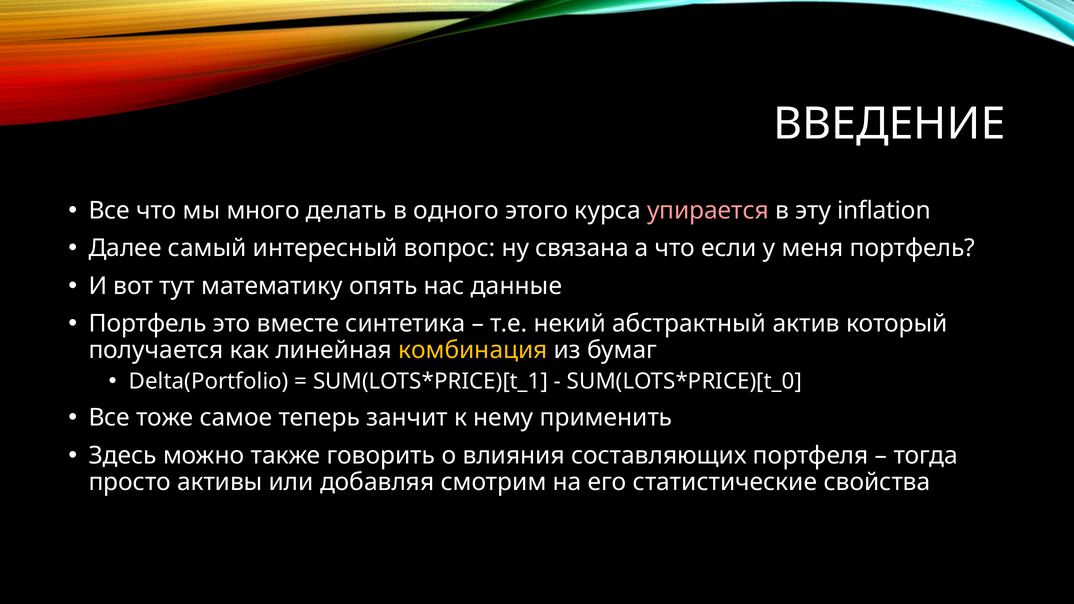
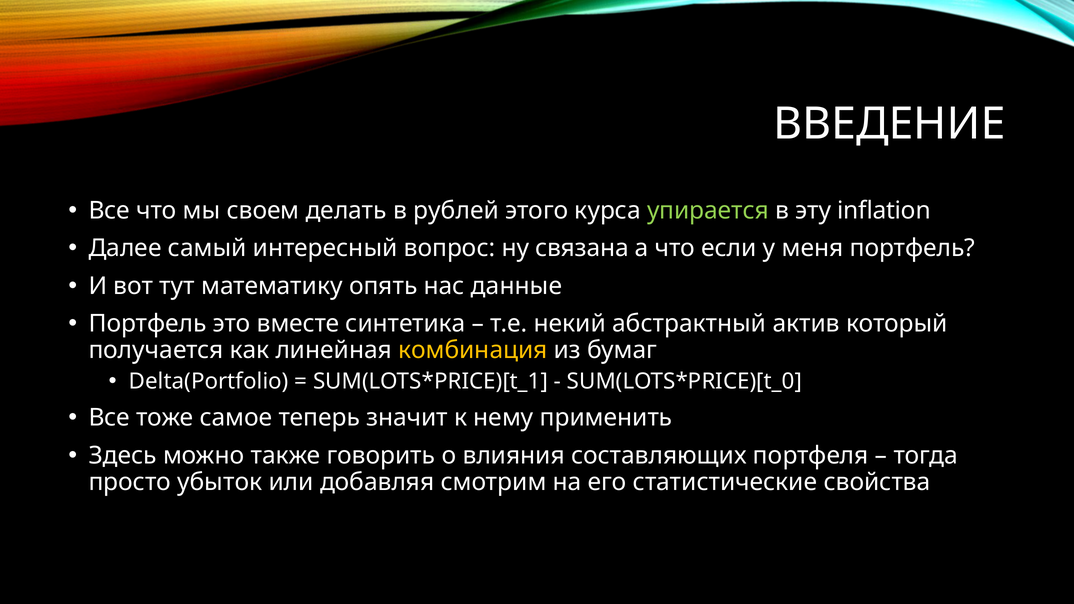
много: много -> своем
одного: одного -> рублей
упирается colour: pink -> light green
занчит: занчит -> значит
активы: активы -> убыток
